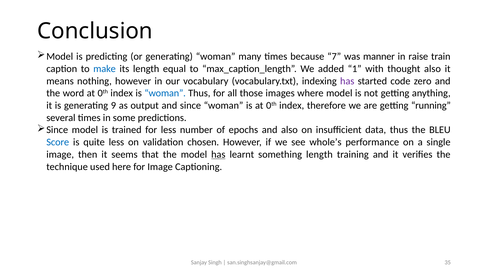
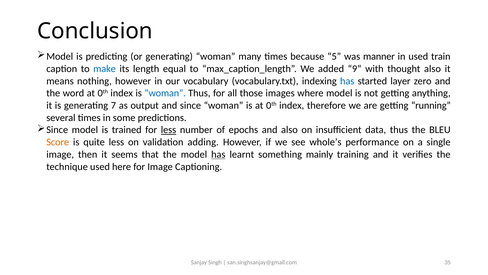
7: 7 -> 5
in raise: raise -> used
1: 1 -> 9
has at (347, 81) colour: purple -> blue
code: code -> layer
9: 9 -> 7
less at (169, 130) underline: none -> present
Score colour: blue -> orange
chosen: chosen -> adding
something length: length -> mainly
